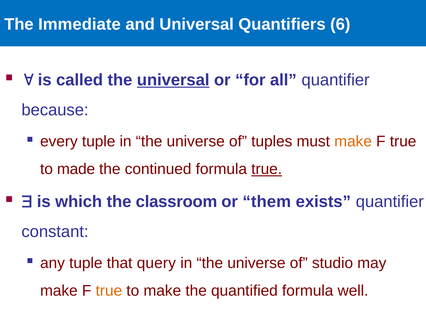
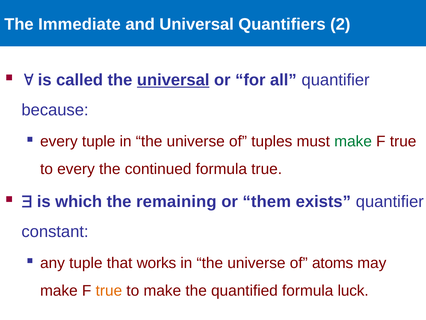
6: 6 -> 2
make at (353, 141) colour: orange -> green
to made: made -> every
true at (267, 169) underline: present -> none
classroom: classroom -> remaining
query: query -> works
studio: studio -> atoms
well: well -> luck
